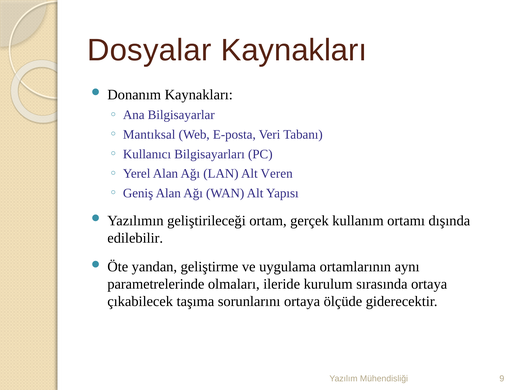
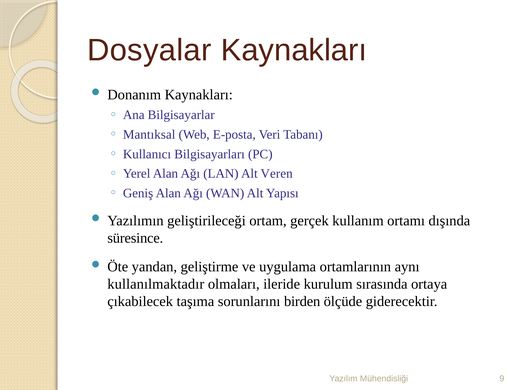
edilebilir: edilebilir -> süresince
parametrelerinde: parametrelerinde -> kullanılmaktadır
sorunlarını ortaya: ortaya -> birden
